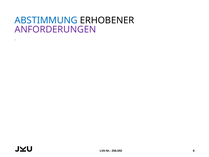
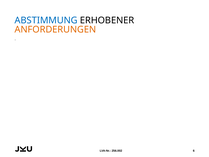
ANFORDERUNGEN colour: purple -> orange
